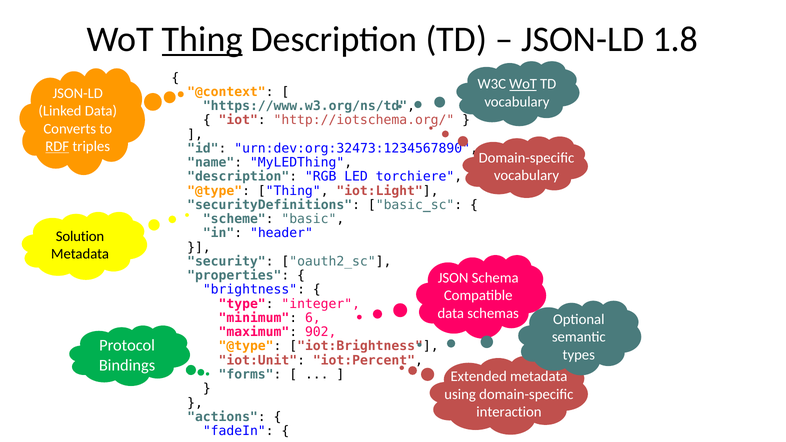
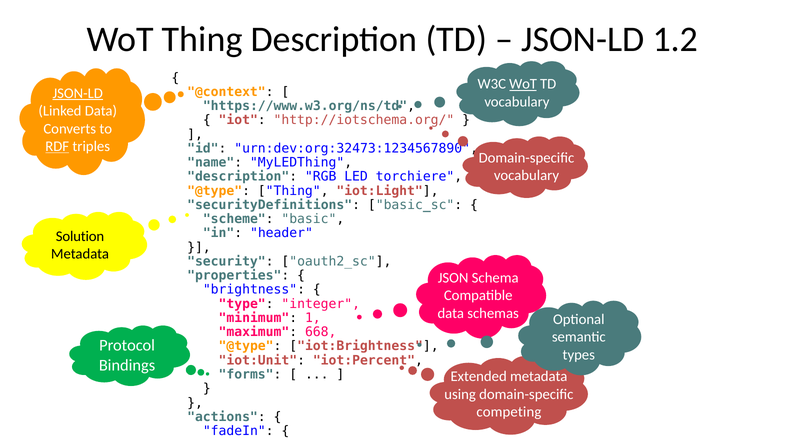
Thing at (202, 39) underline: present -> none
1.8: 1.8 -> 1.2
JSON-LD at (78, 93) underline: none -> present
6: 6 -> 1
902: 902 -> 668
interaction: interaction -> competing
